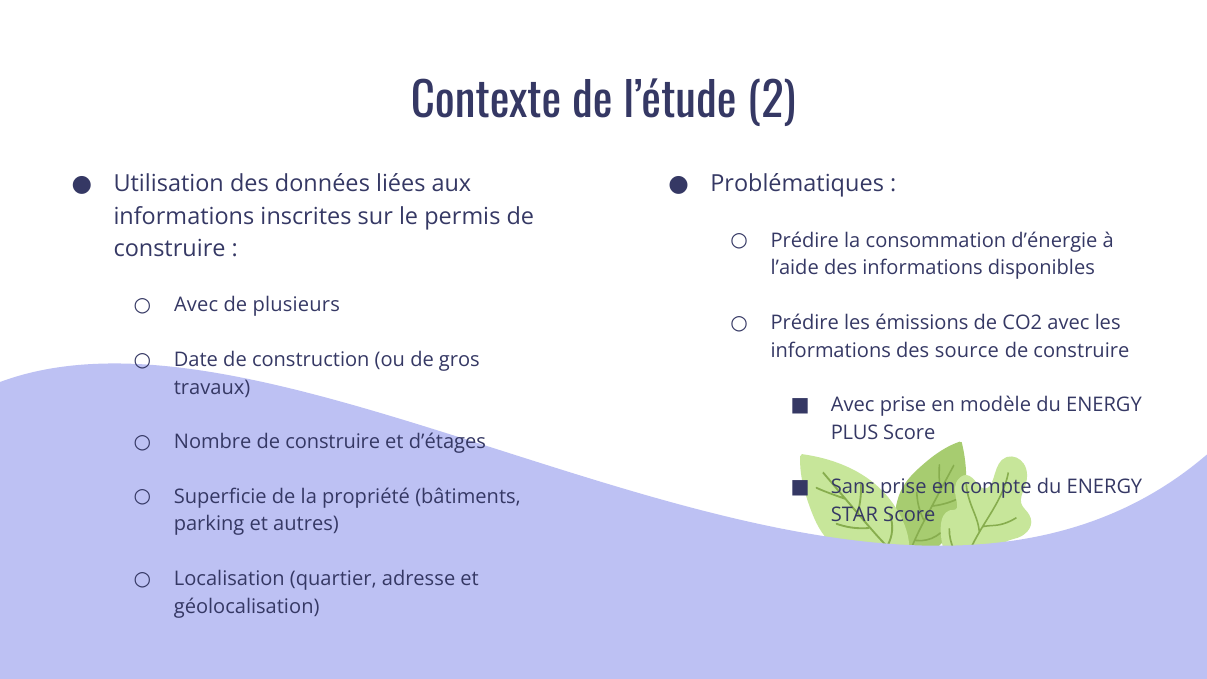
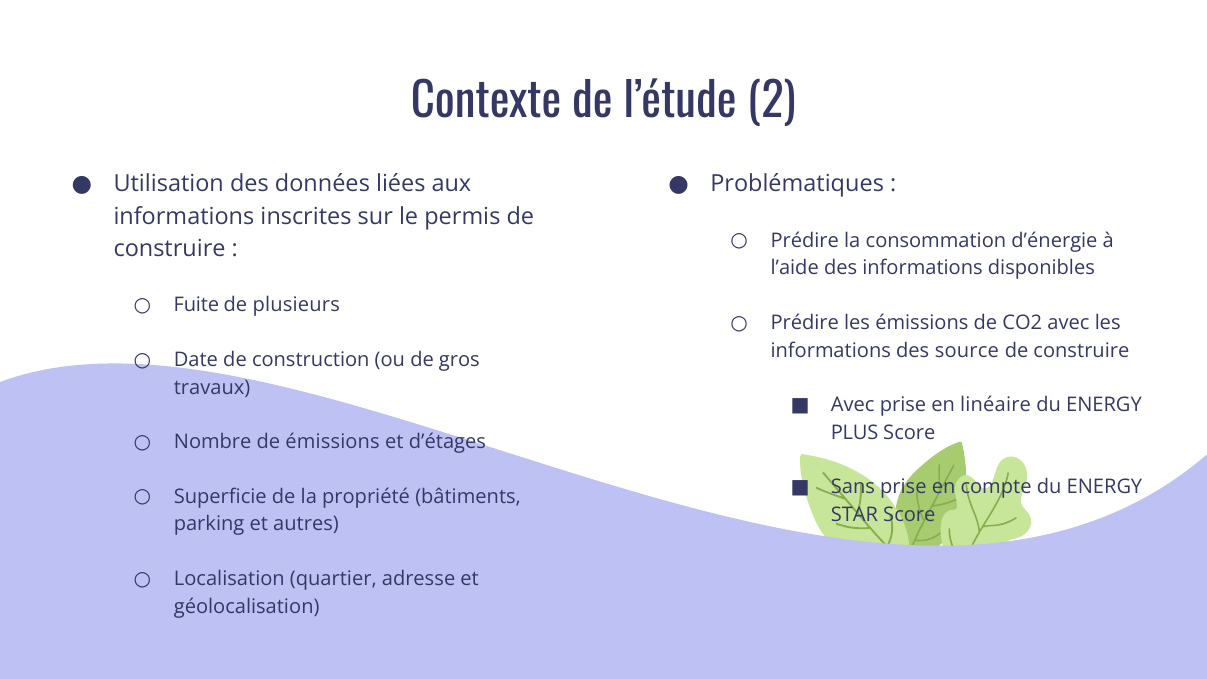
Avec at (196, 305): Avec -> Fuite
modèle: modèle -> linéaire
Nombre de construire: construire -> émissions
